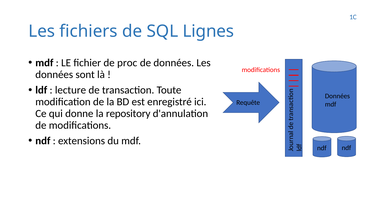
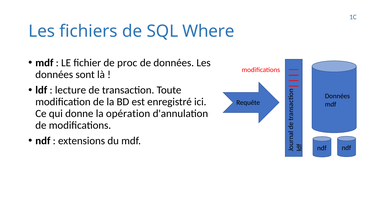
Lignes: Lignes -> Where
repository: repository -> opération
